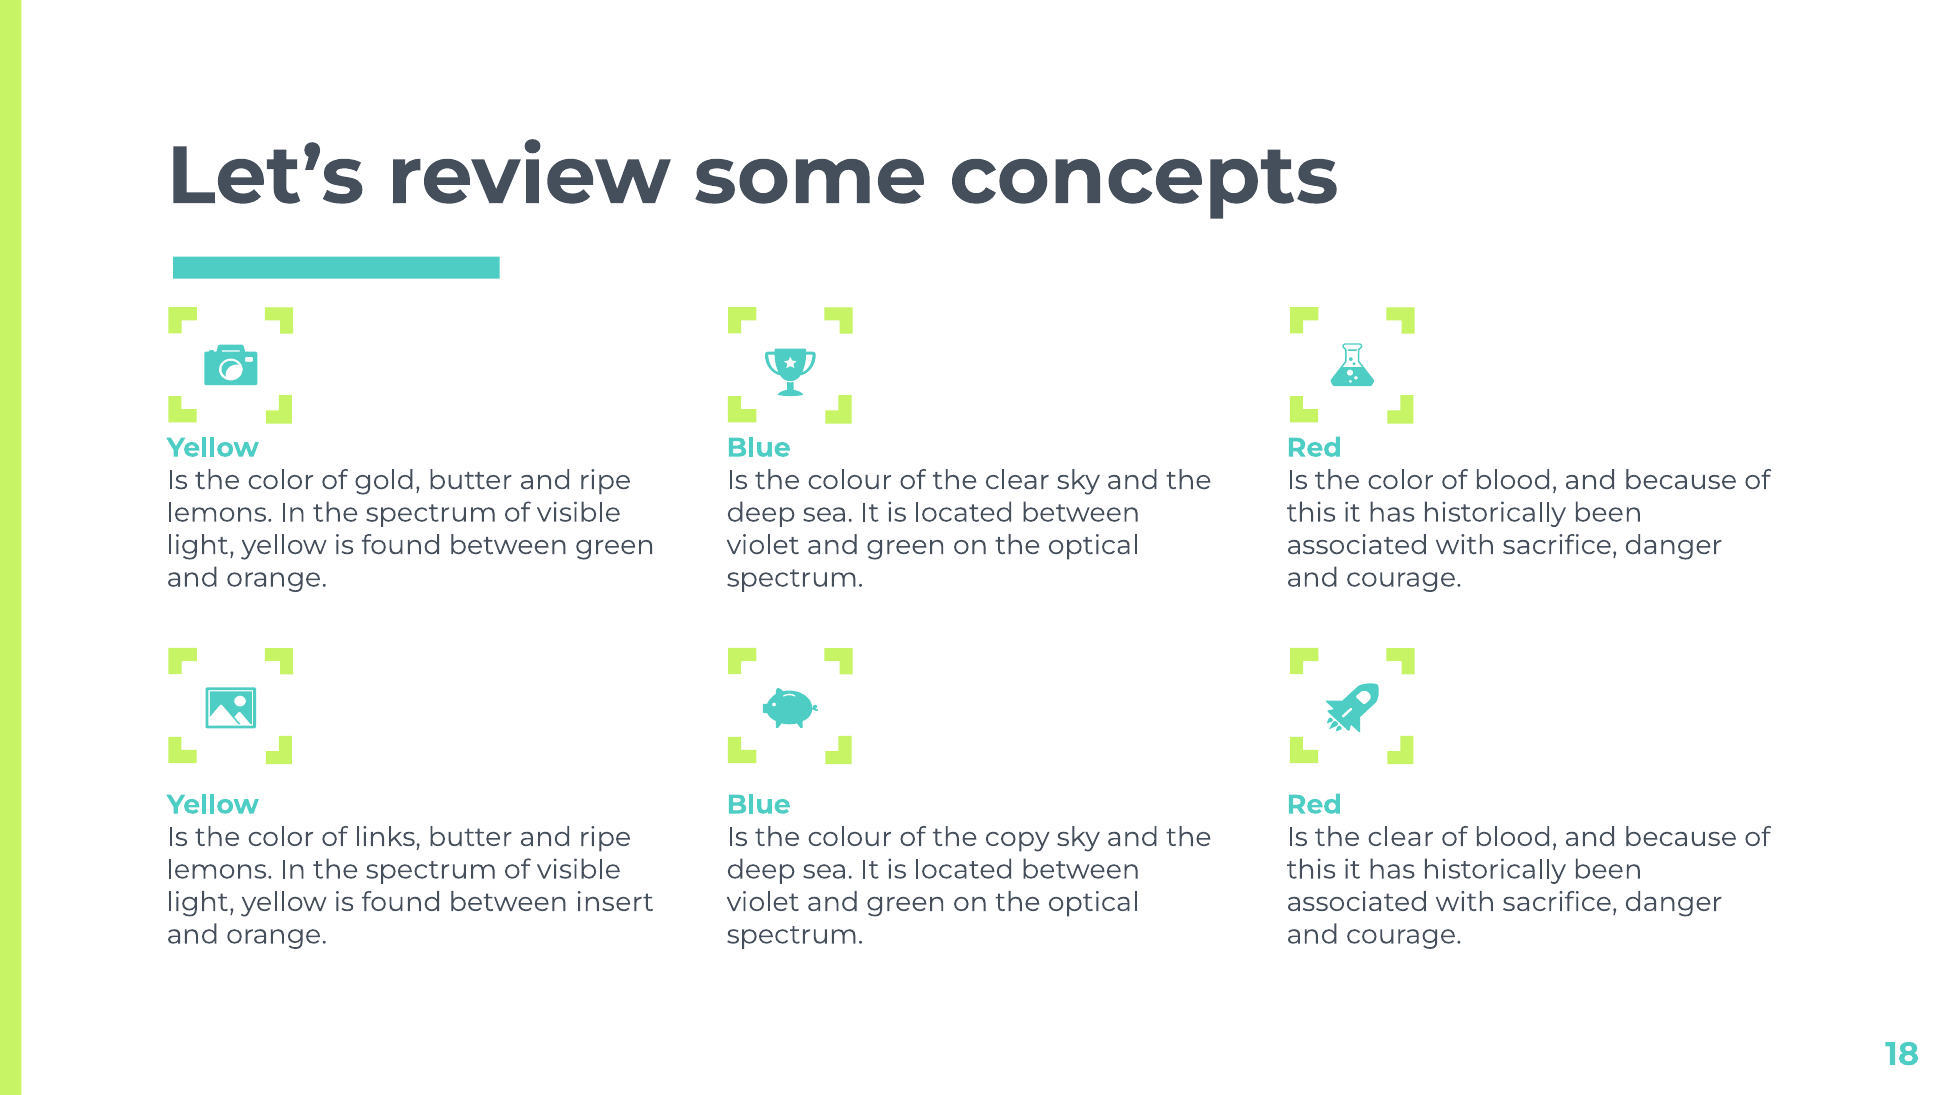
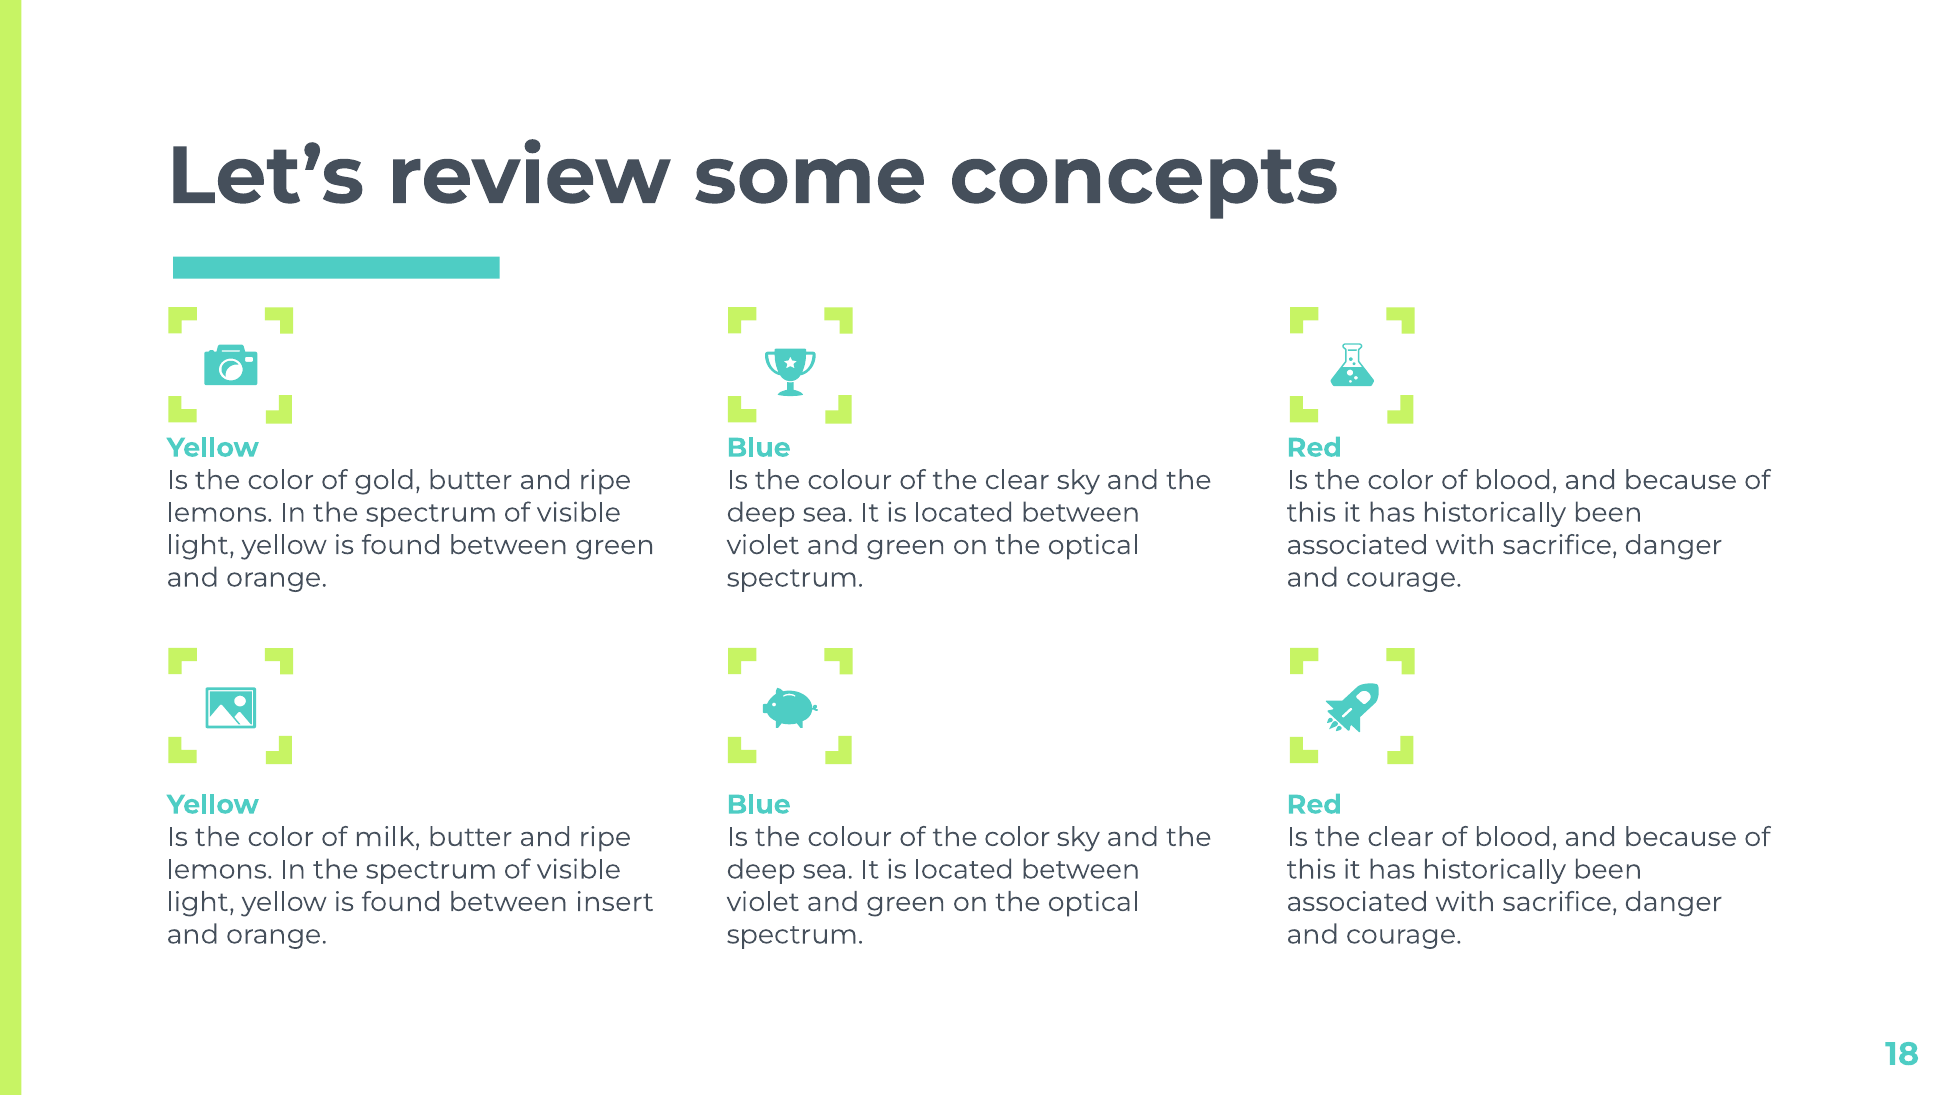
links: links -> milk
of the copy: copy -> color
